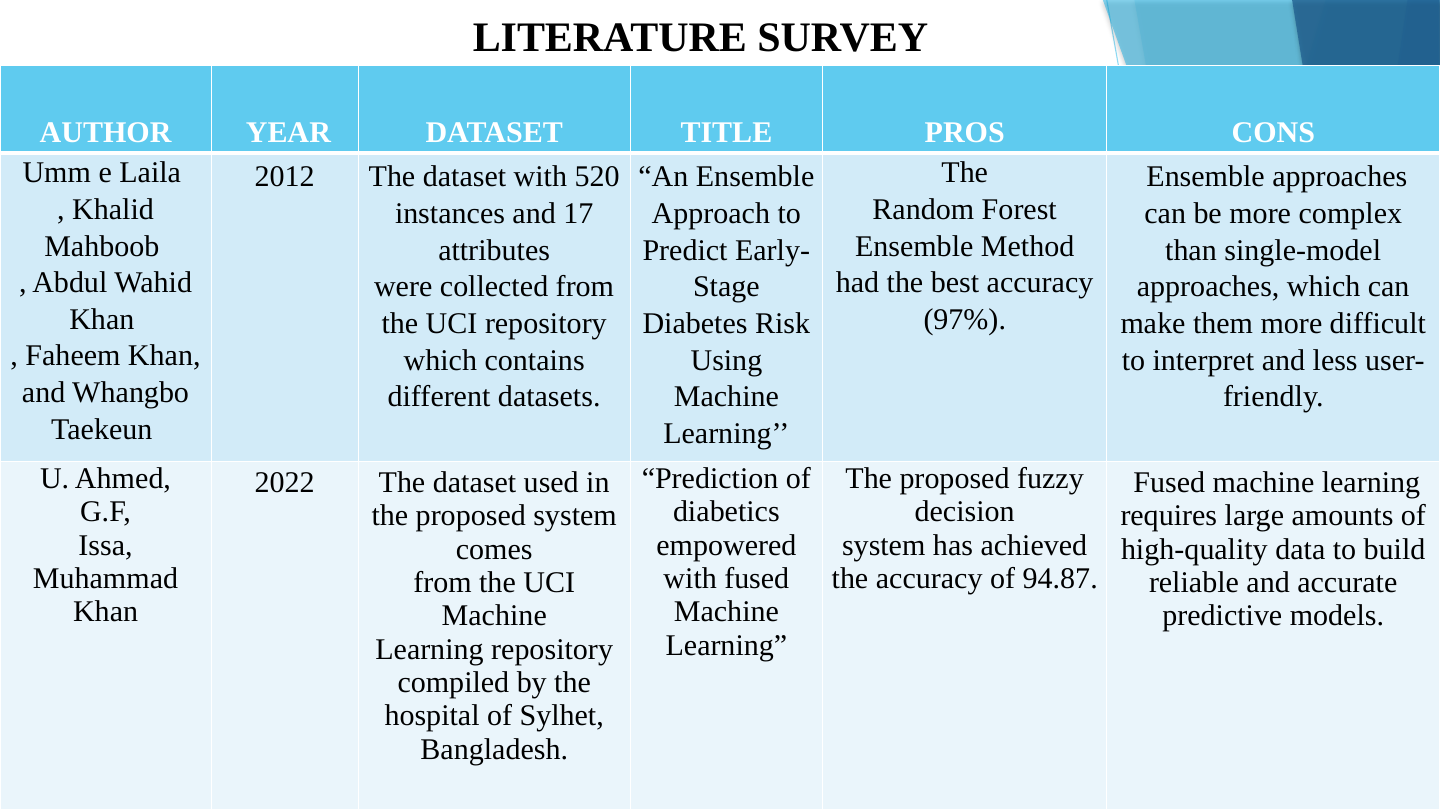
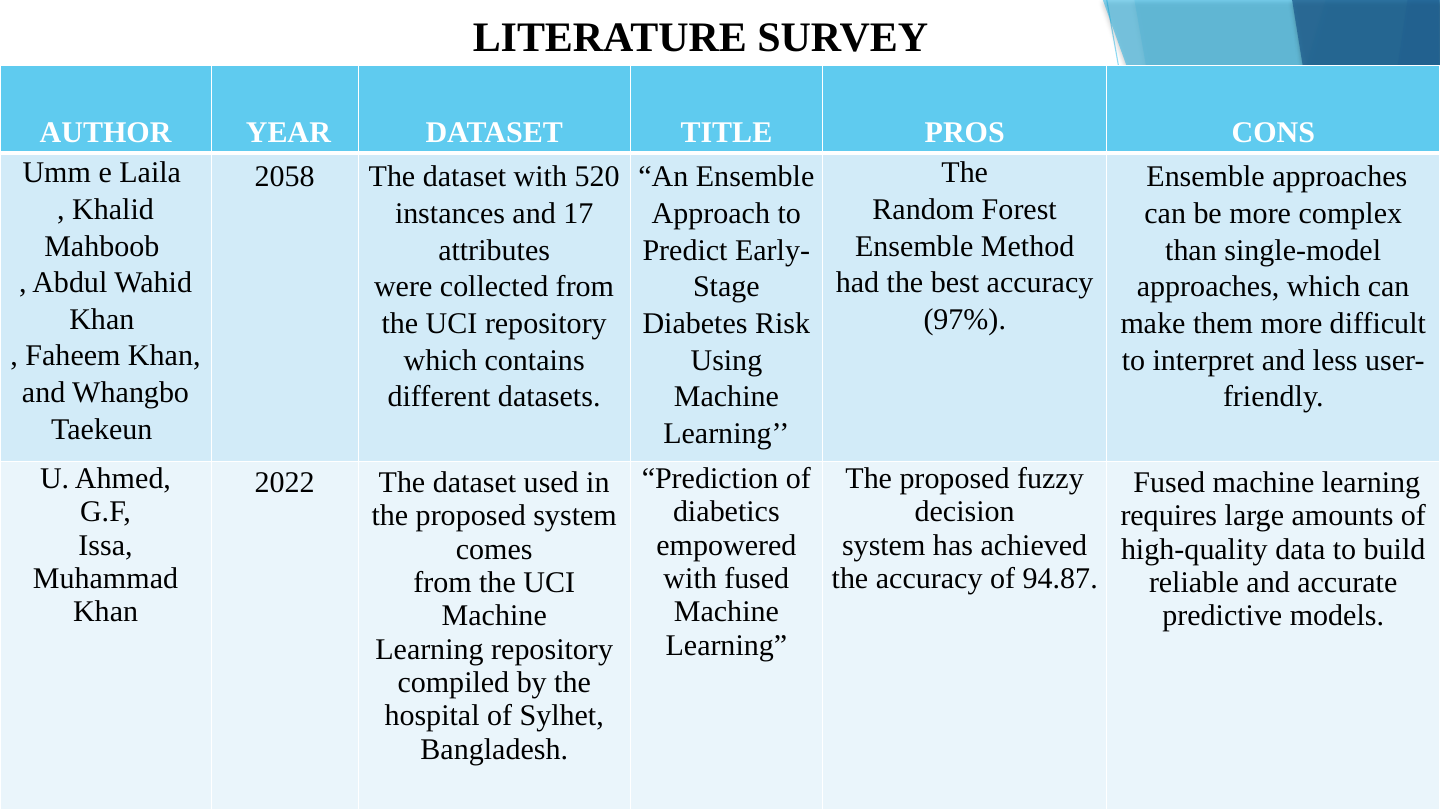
2012: 2012 -> 2058
